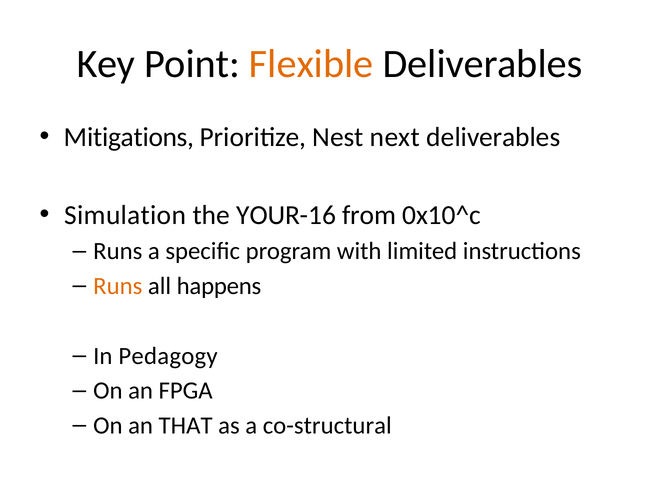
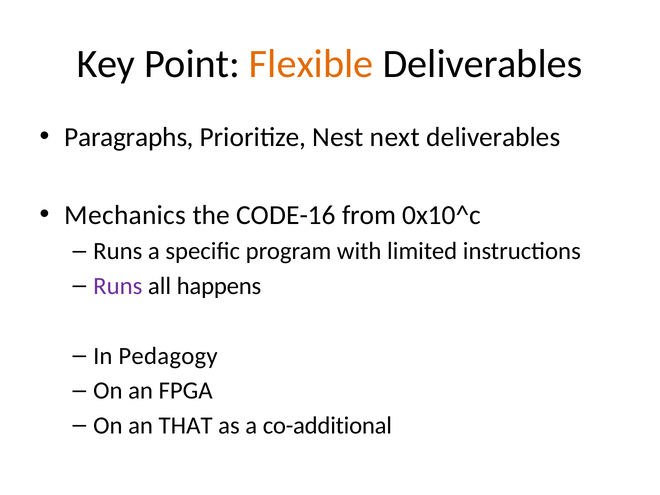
Mitigations: Mitigations -> Paragraphs
Simulation: Simulation -> Mechanics
YOUR-16: YOUR-16 -> CODE-16
Runs at (118, 286) colour: orange -> purple
co-structural: co-structural -> co-additional
